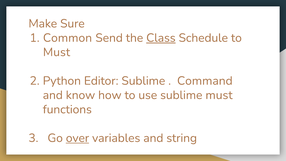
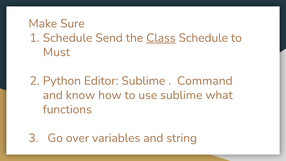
Common at (68, 38): Common -> Schedule
sublime must: must -> what
over underline: present -> none
